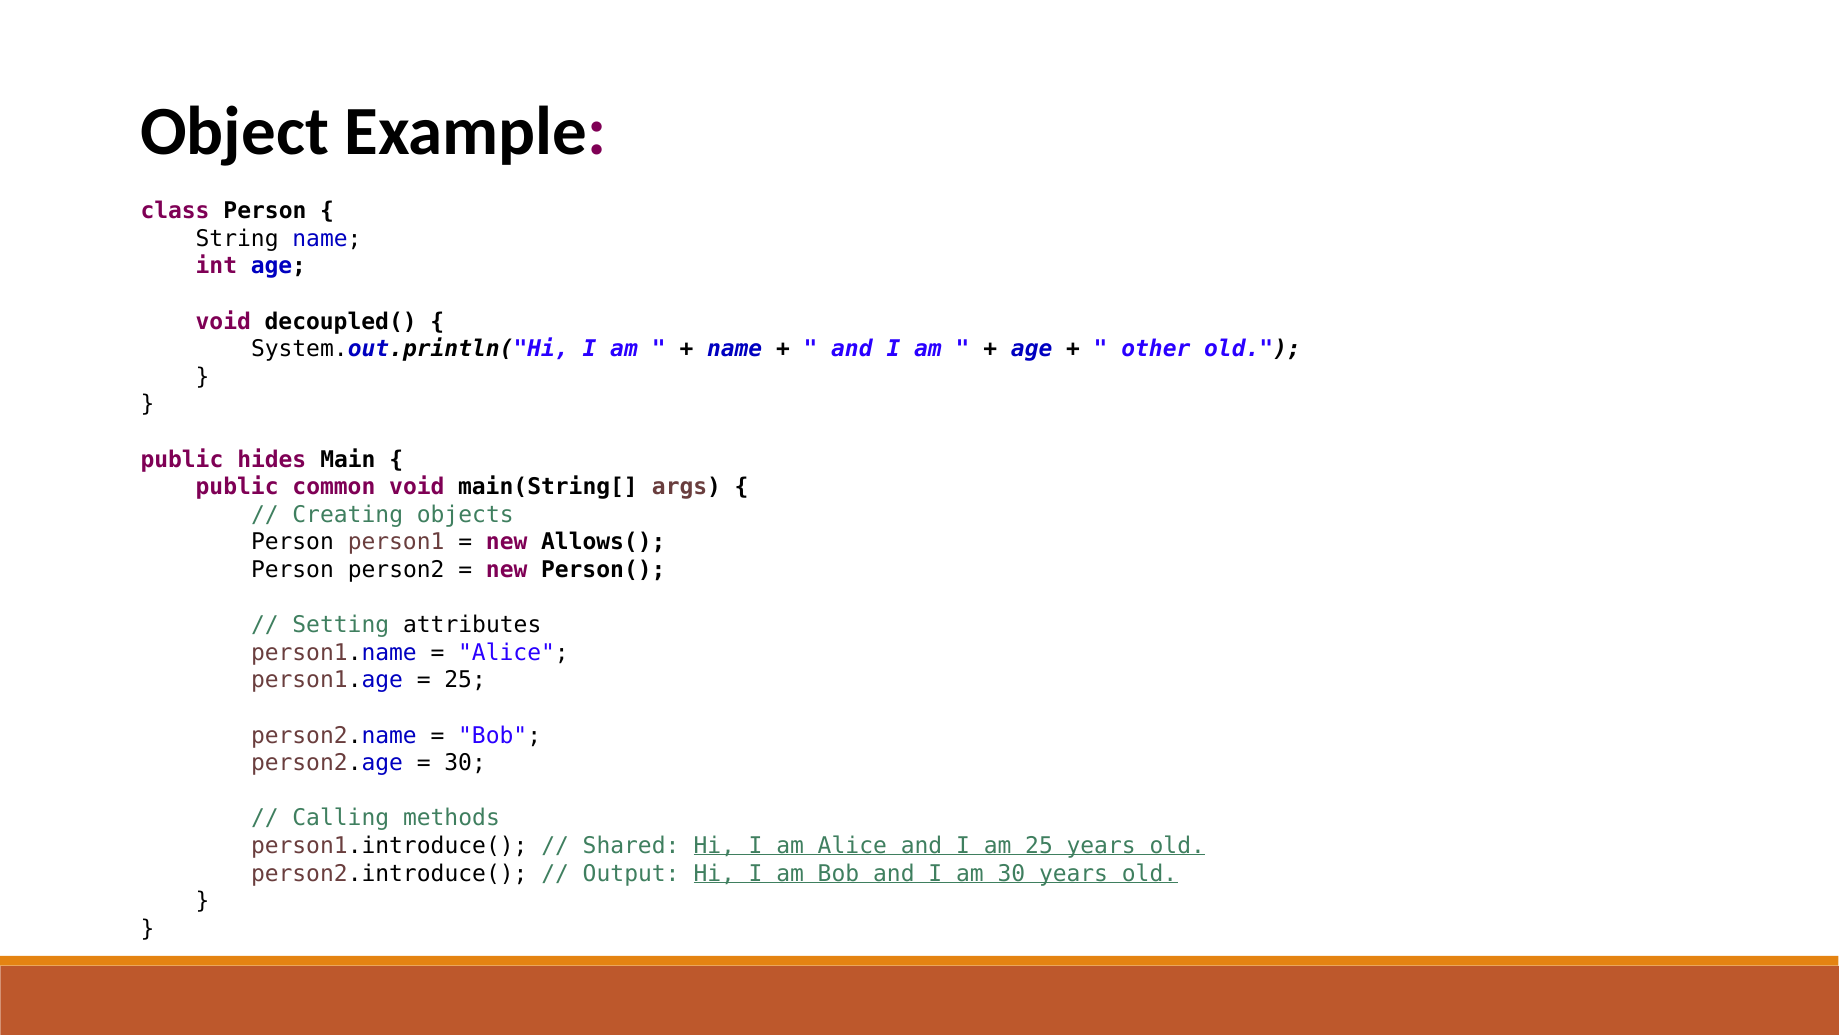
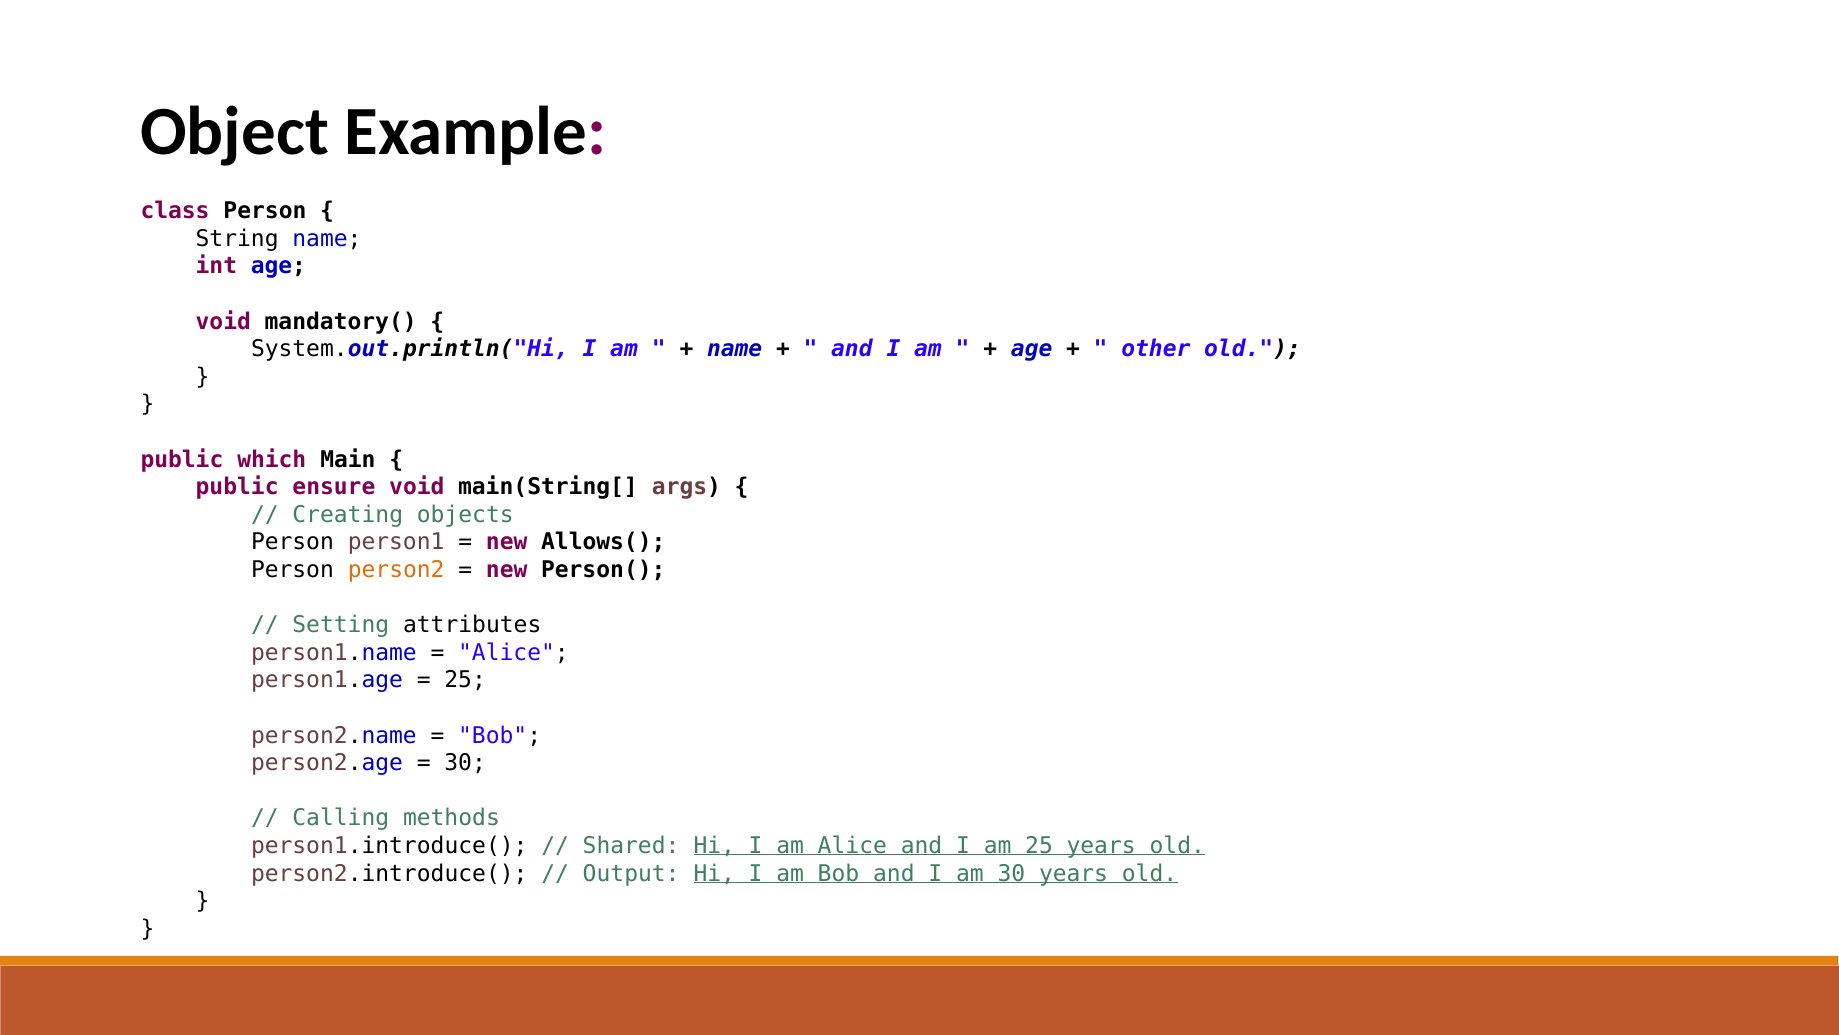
decoupled(: decoupled( -> mandatory(
hides: hides -> which
common: common -> ensure
person2 colour: black -> orange
